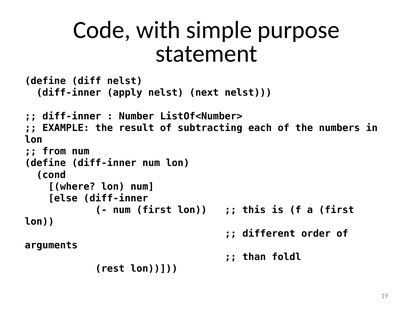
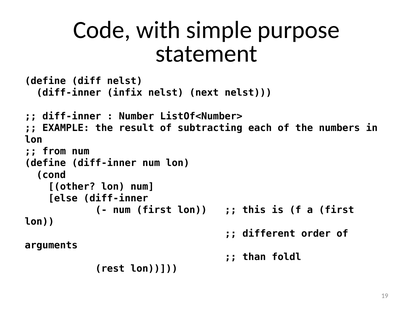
apply: apply -> infix
where: where -> other
